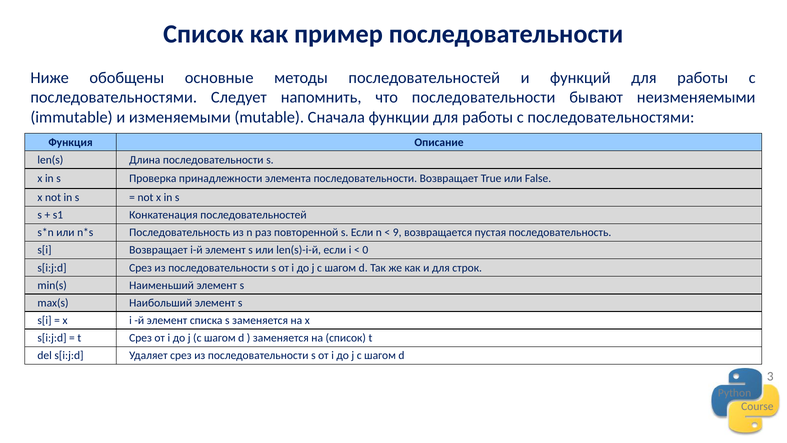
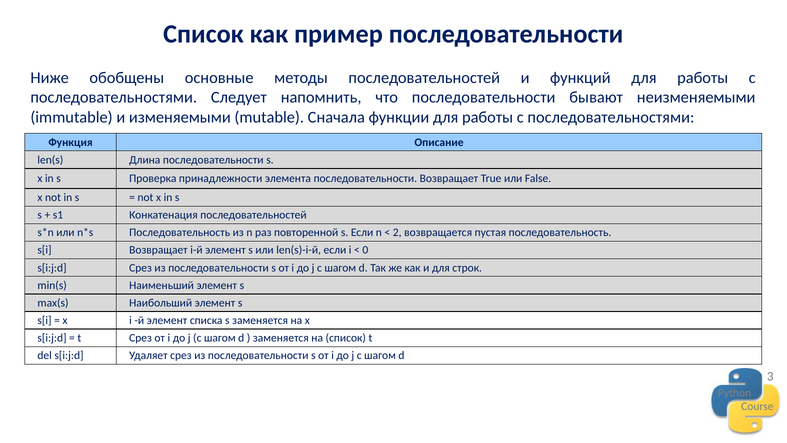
9: 9 -> 2
